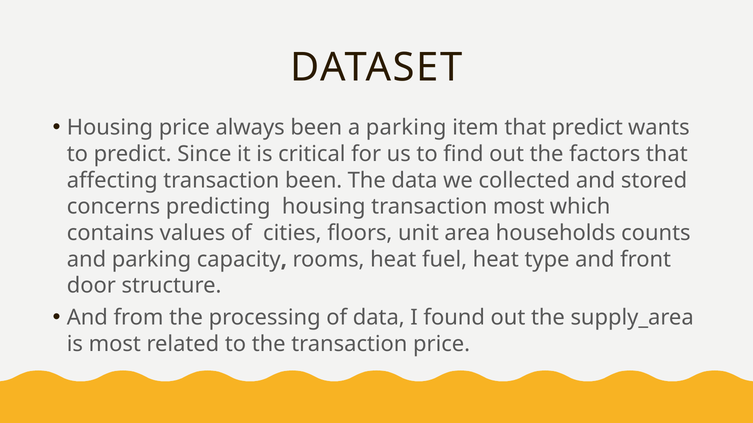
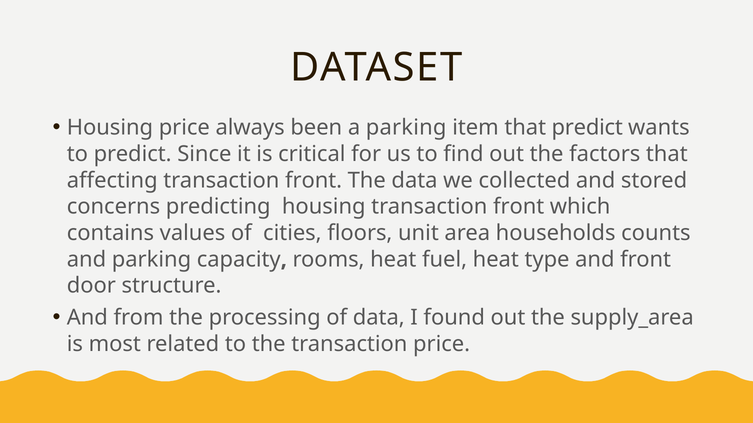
affecting transaction been: been -> front
housing transaction most: most -> front
